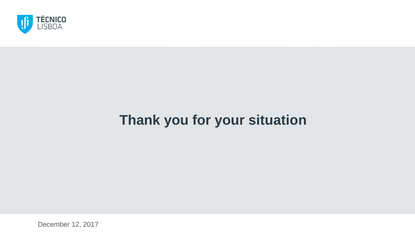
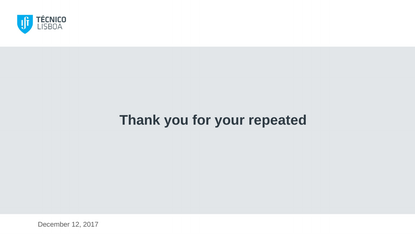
situation: situation -> repeated
